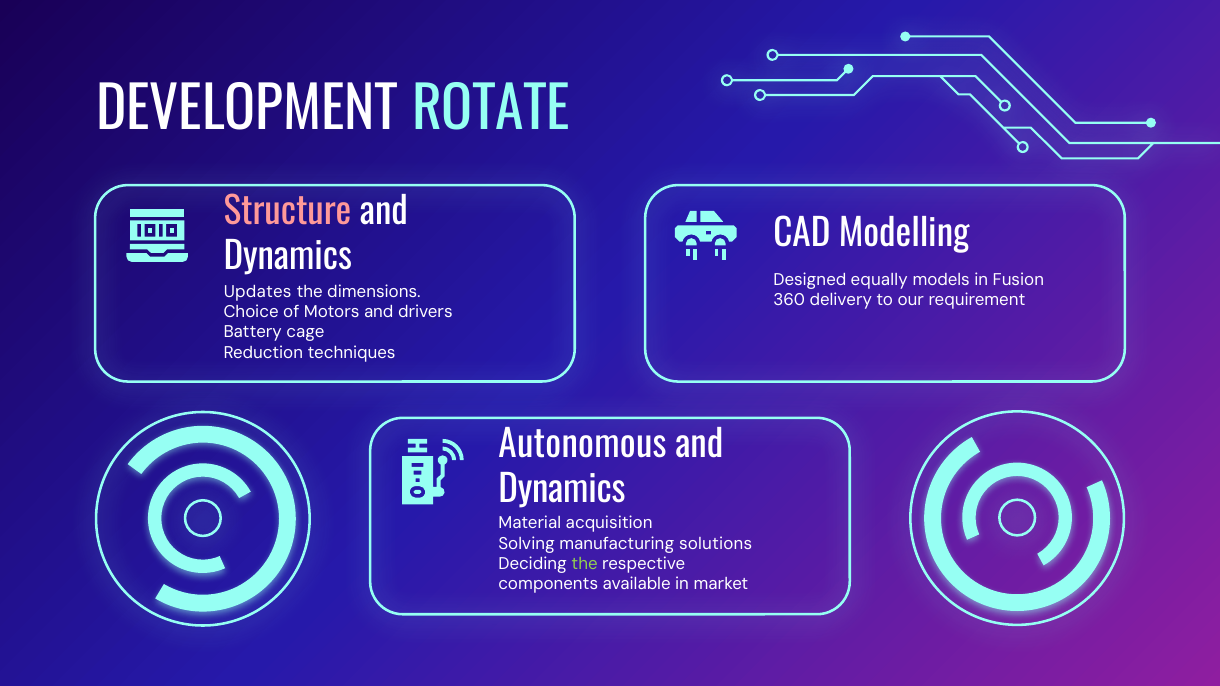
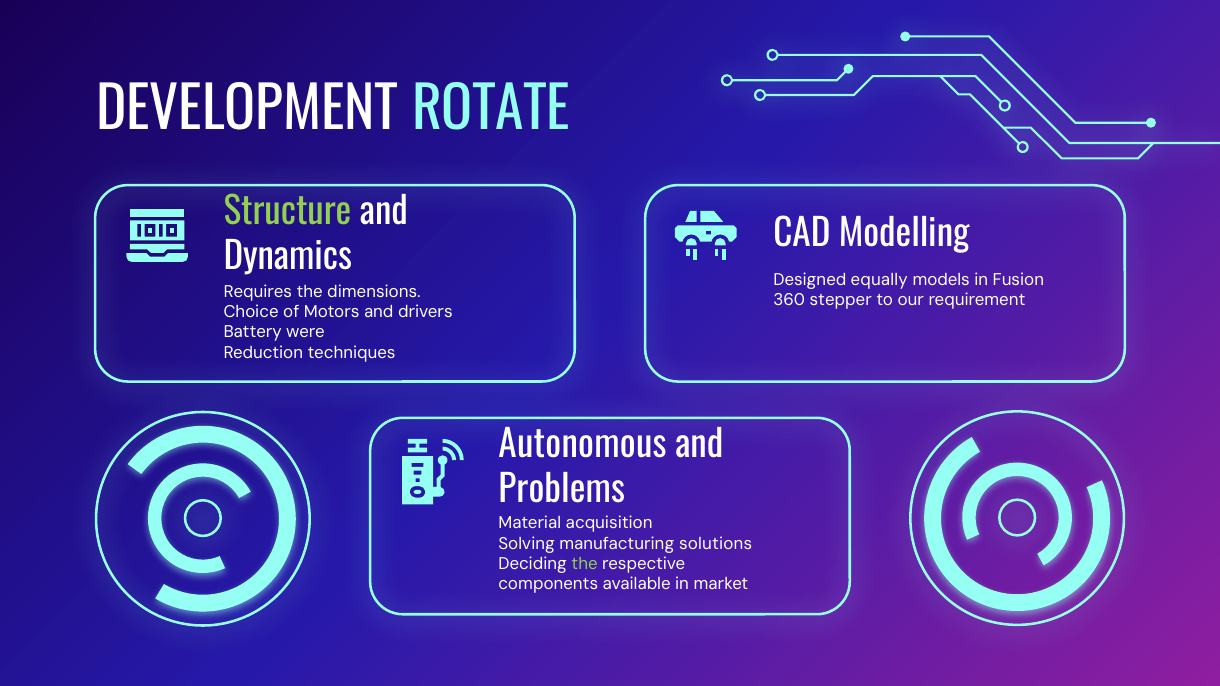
Structure colour: pink -> light green
Updates: Updates -> Requires
delivery: delivery -> stepper
cage: cage -> were
Dynamics at (562, 490): Dynamics -> Problems
